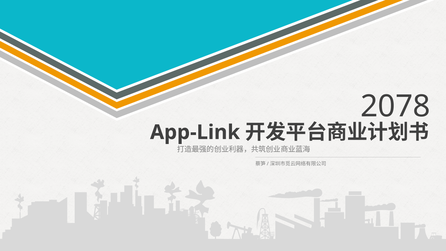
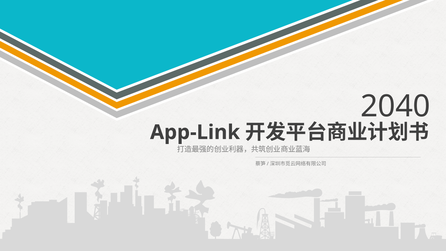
2078: 2078 -> 2040
